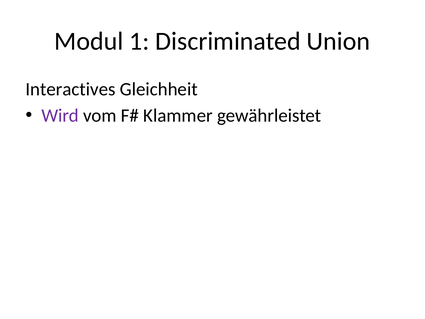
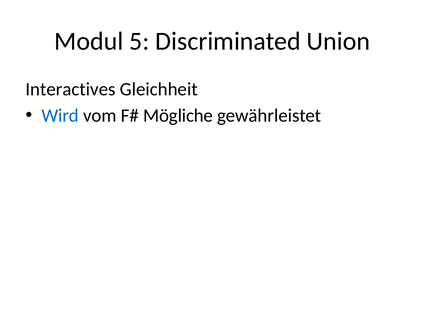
1: 1 -> 5
Wird colour: purple -> blue
Klammer: Klammer -> Mögliche
